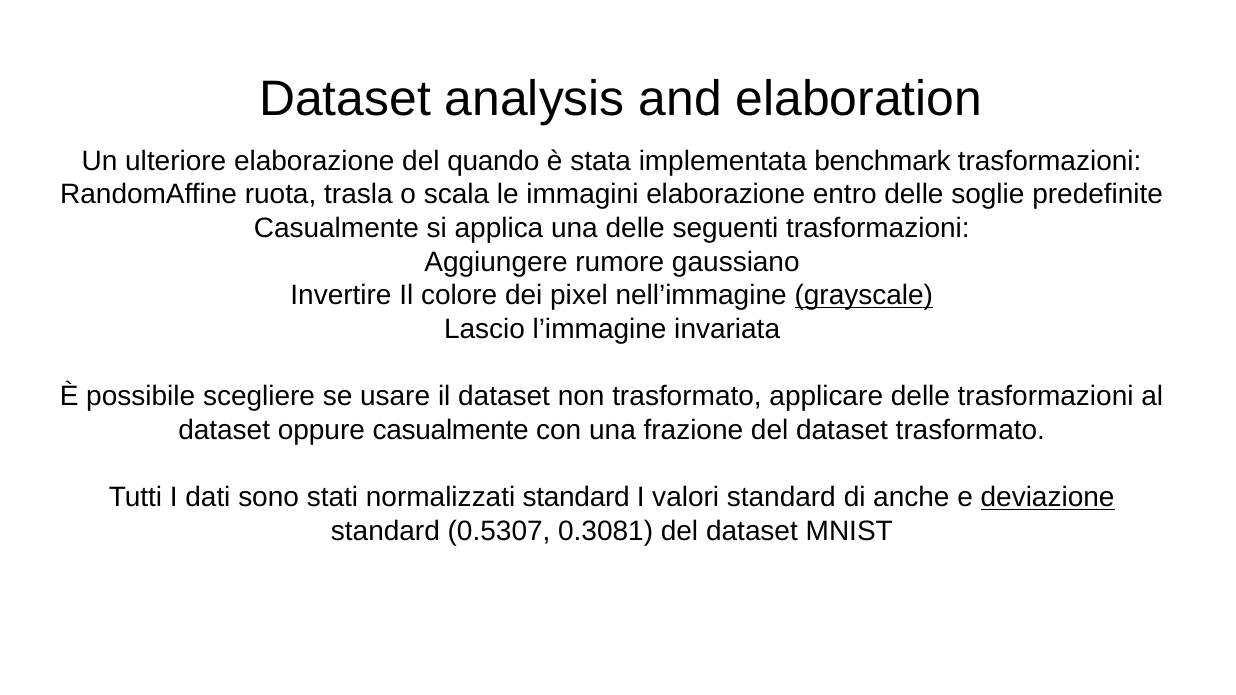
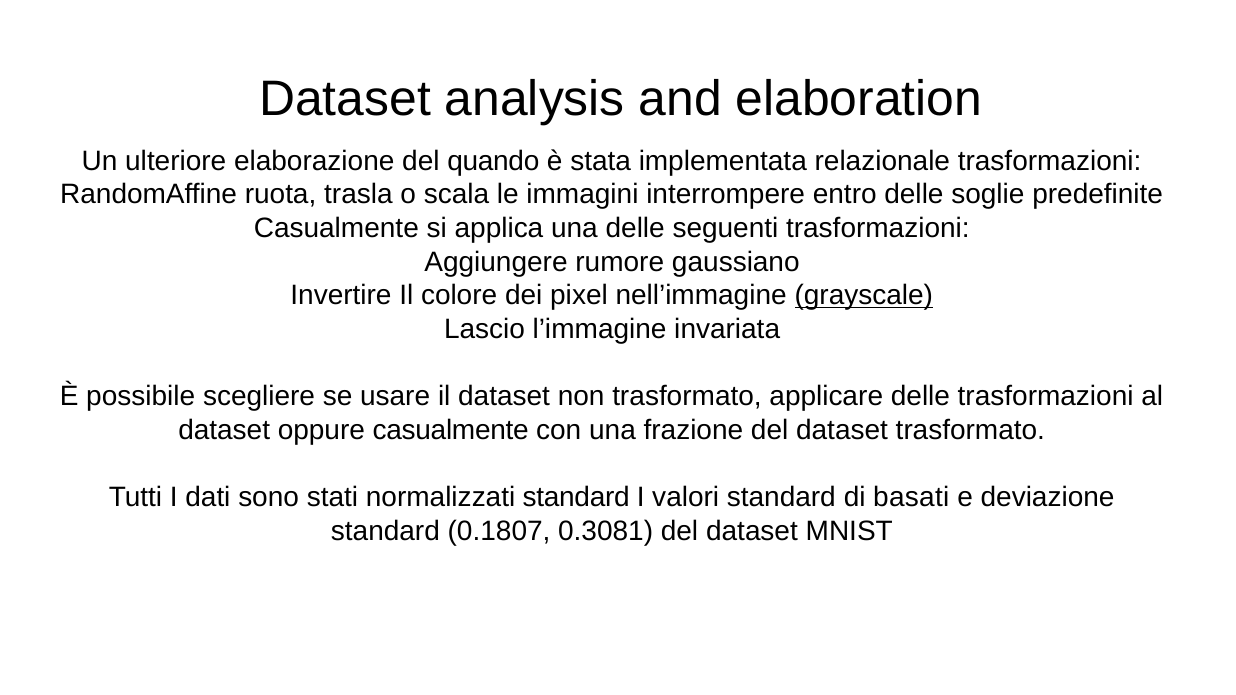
benchmark: benchmark -> relazionale
immagini elaborazione: elaborazione -> interrompere
anche: anche -> basati
deviazione underline: present -> none
0.5307: 0.5307 -> 0.1807
